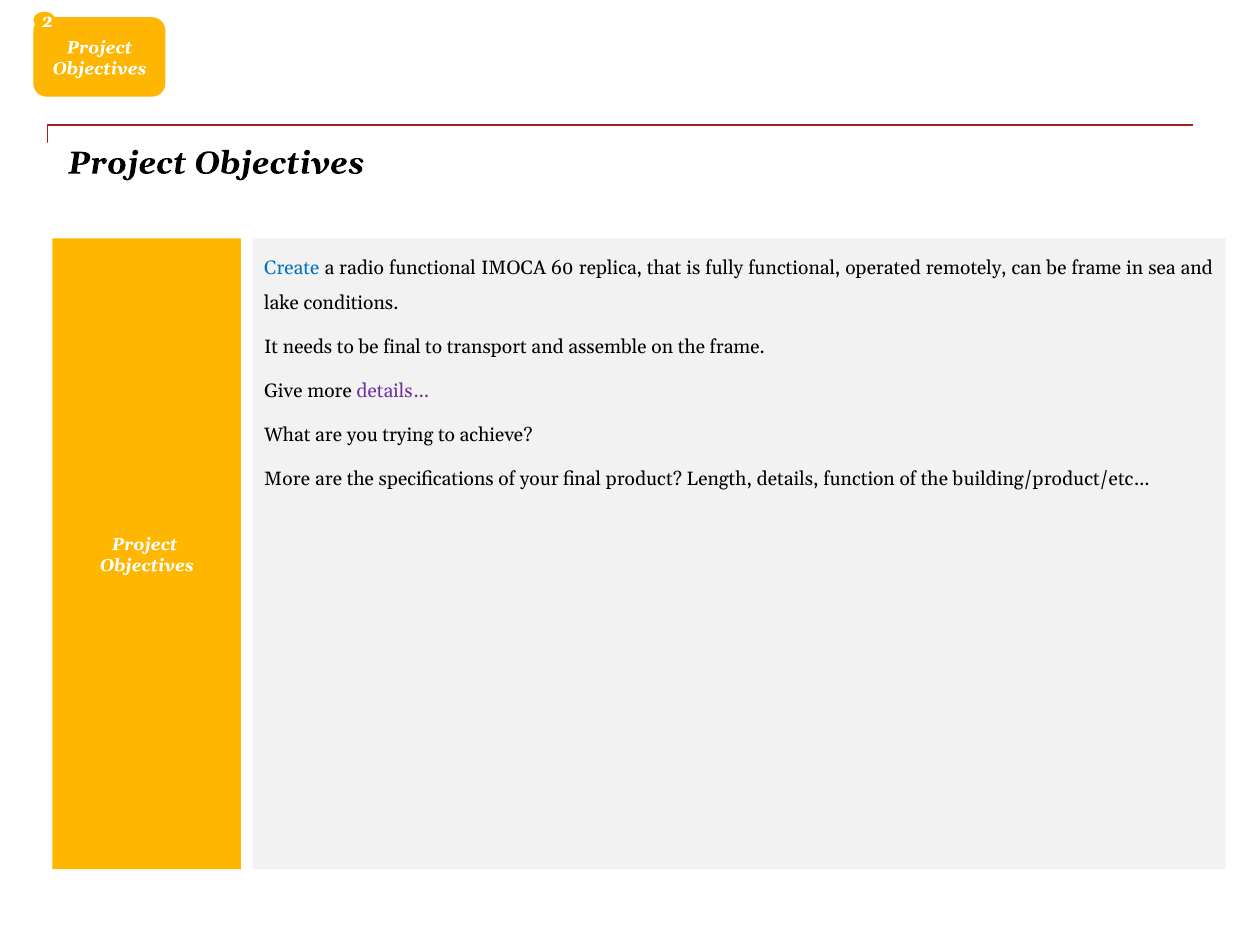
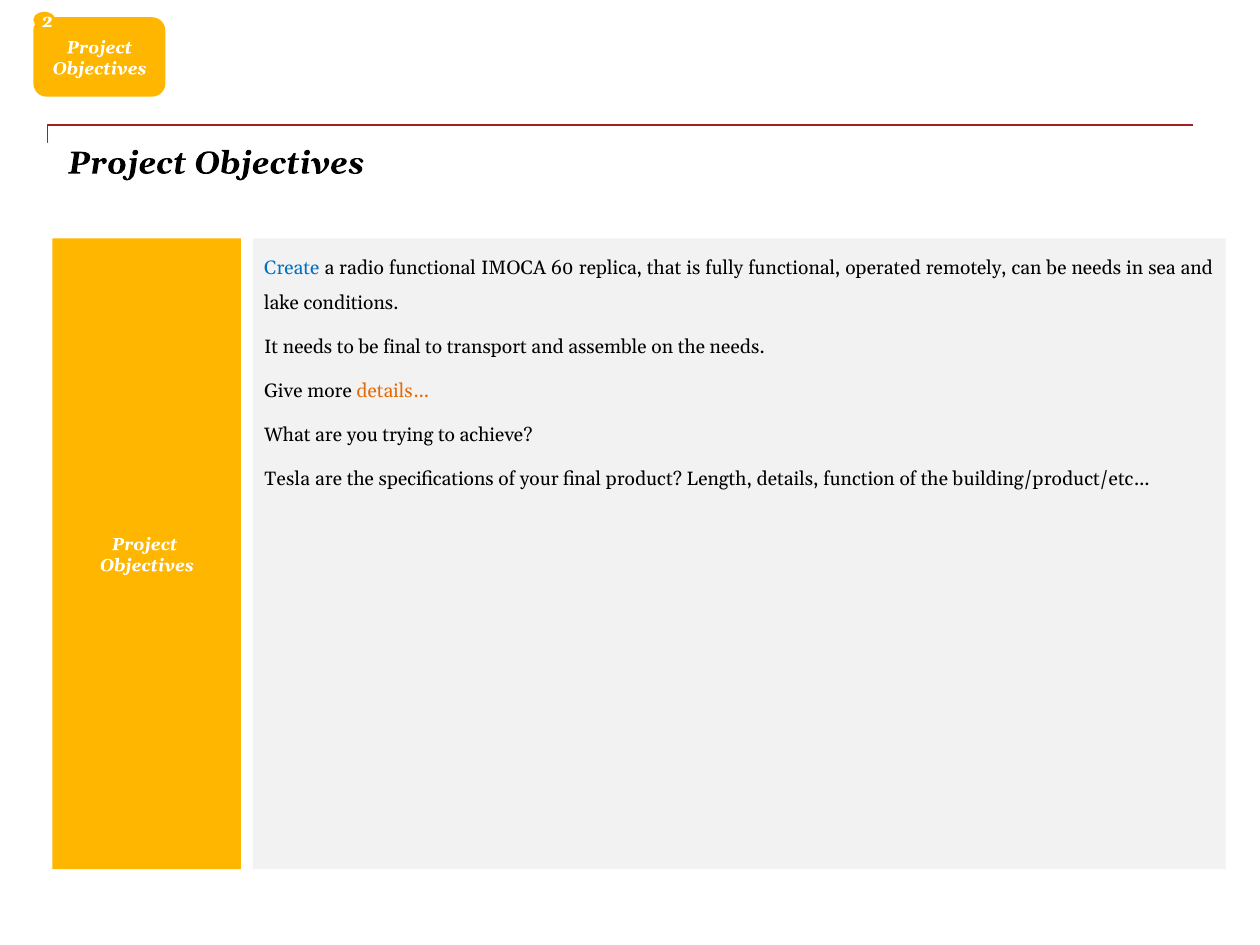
be frame: frame -> needs
the frame: frame -> needs
details… colour: purple -> orange
More at (287, 479): More -> Tesla
